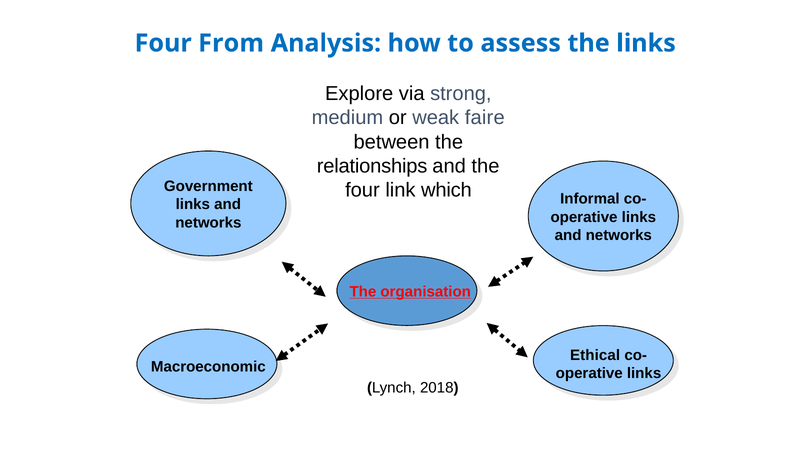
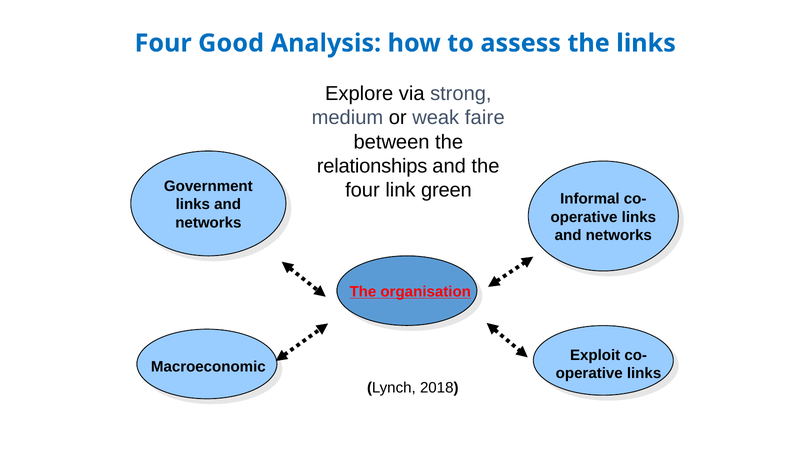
From: From -> Good
which: which -> green
Ethical: Ethical -> Exploit
